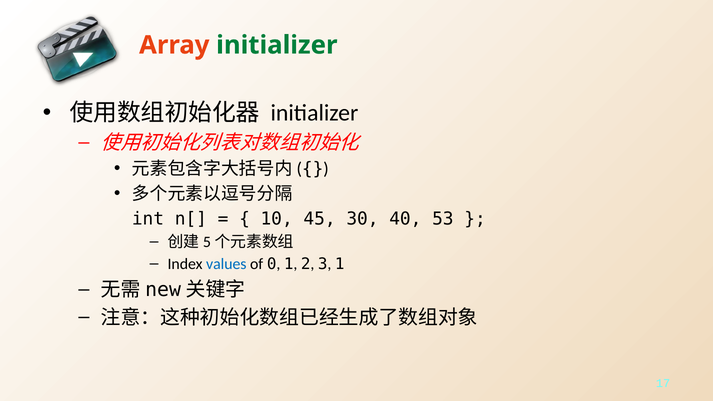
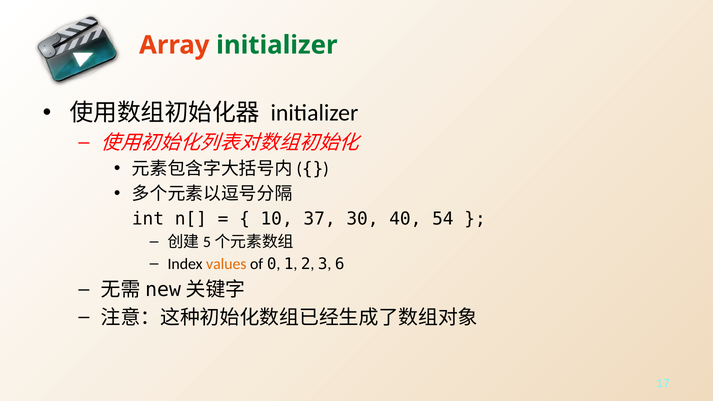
45: 45 -> 37
53: 53 -> 54
values colour: blue -> orange
3 1: 1 -> 6
